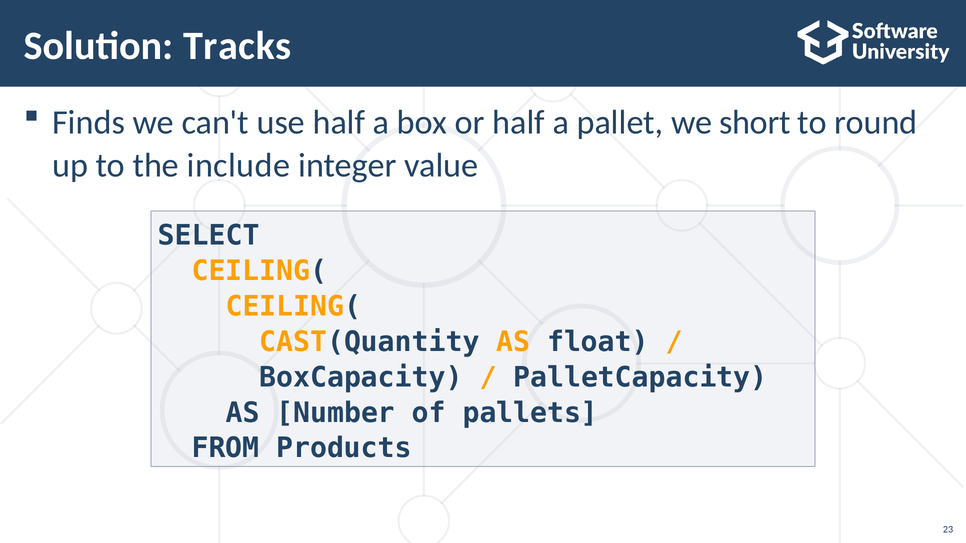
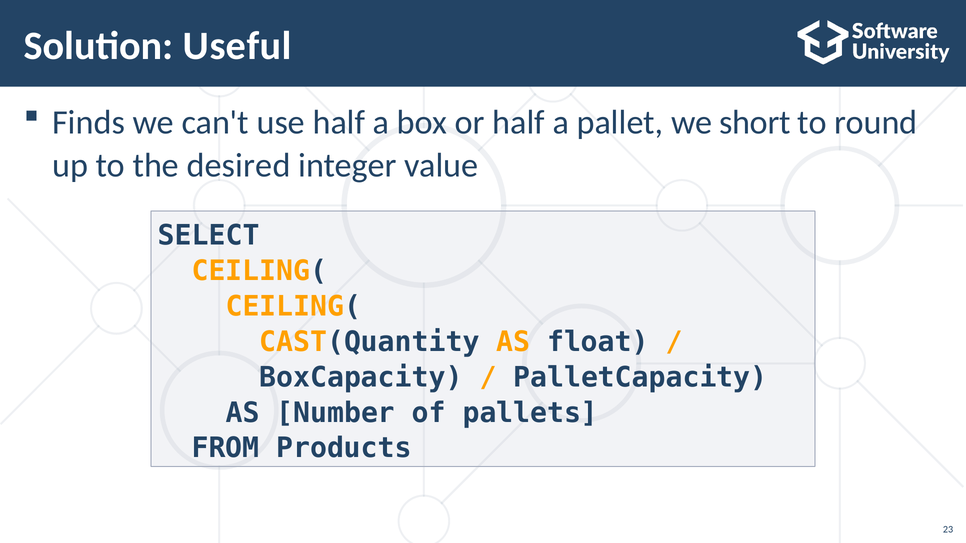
Tracks: Tracks -> Useful
include: include -> desired
